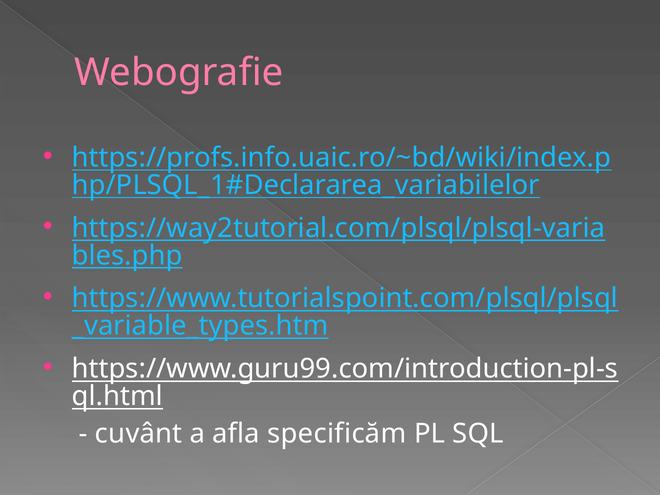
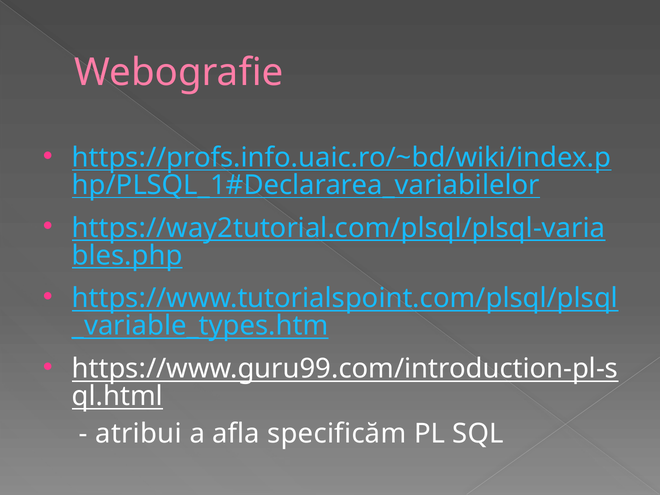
cuvânt: cuvânt -> atribui
